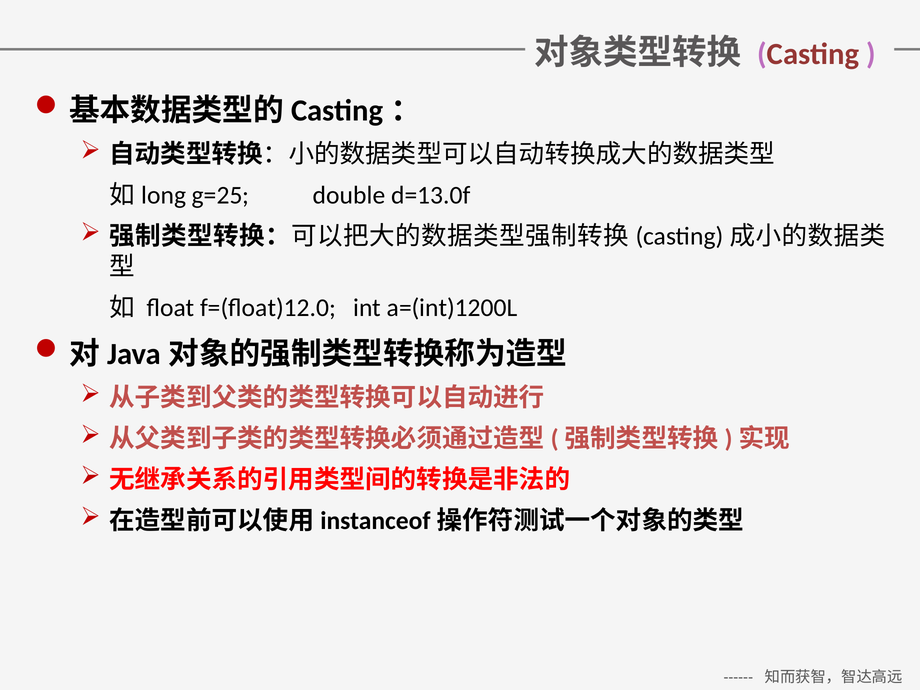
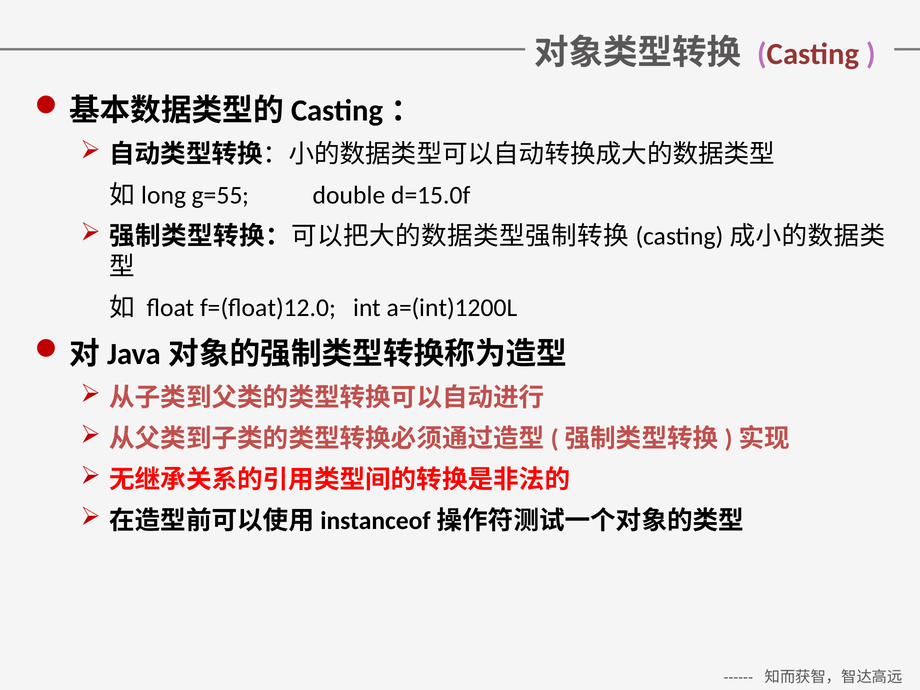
g=25: g=25 -> g=55
d=13.0f: d=13.0f -> d=15.0f
